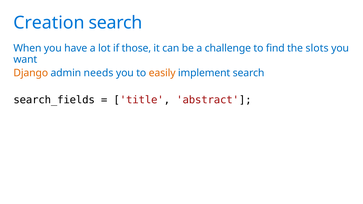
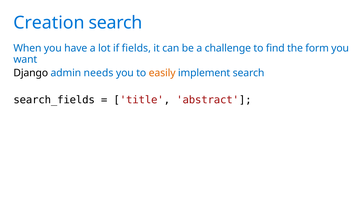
those: those -> fields
slots: slots -> form
Django colour: orange -> black
